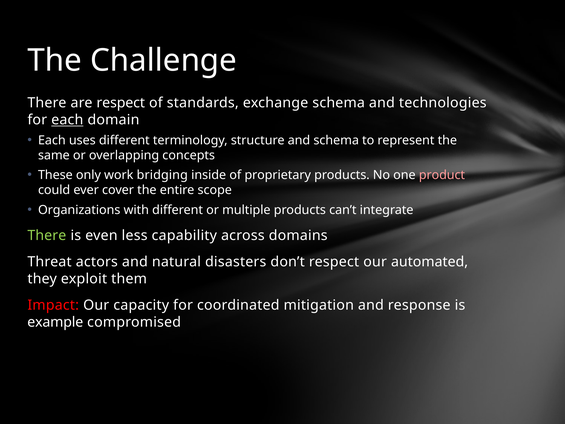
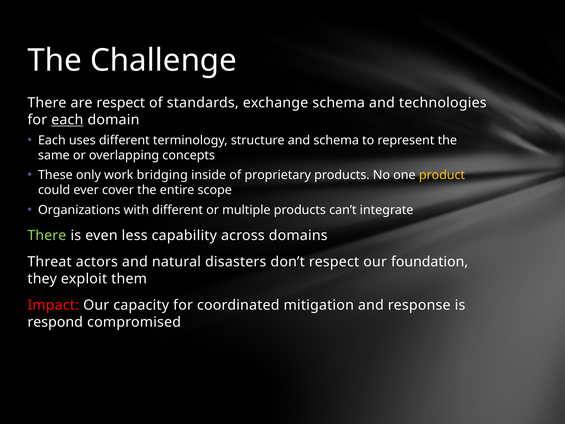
product colour: pink -> yellow
automated: automated -> foundation
example: example -> respond
